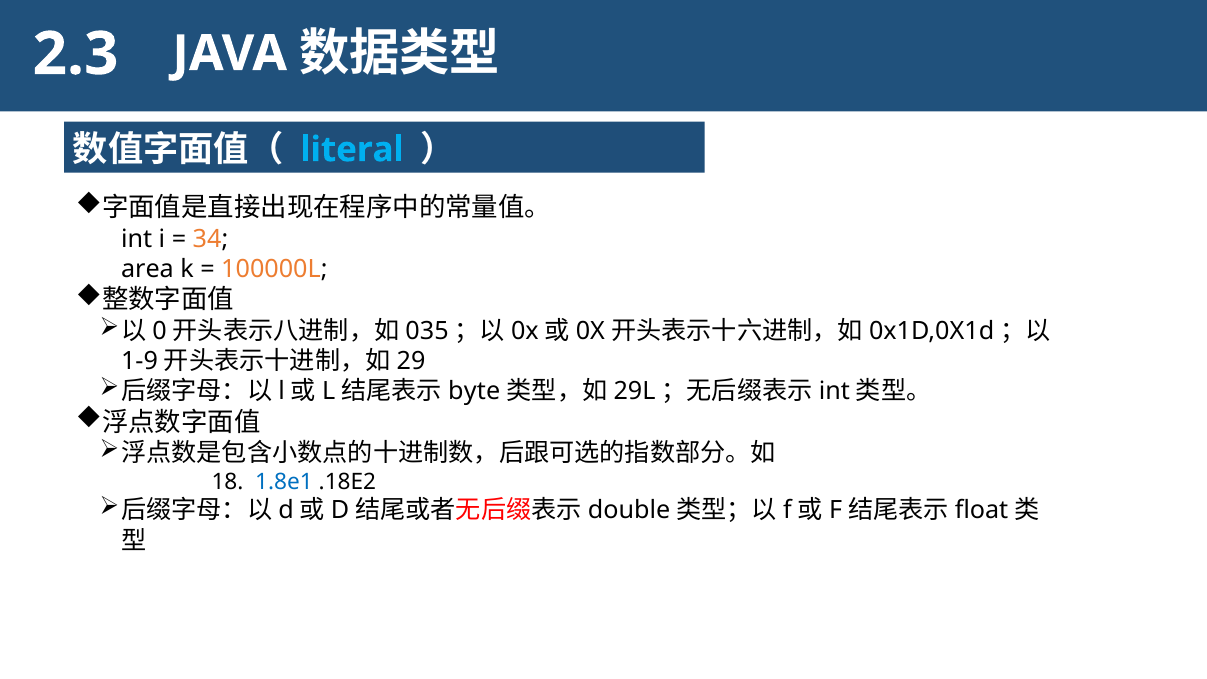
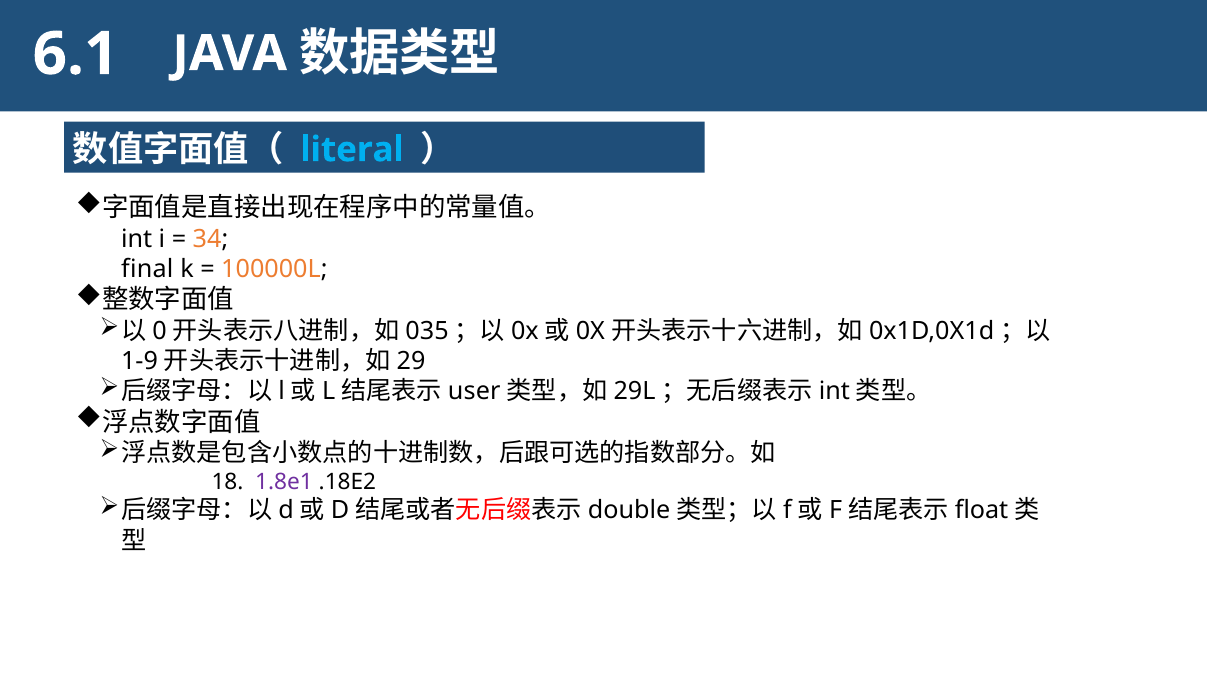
2.3: 2.3 -> 6.1
area: area -> final
byte: byte -> user
1.8e1 colour: blue -> purple
